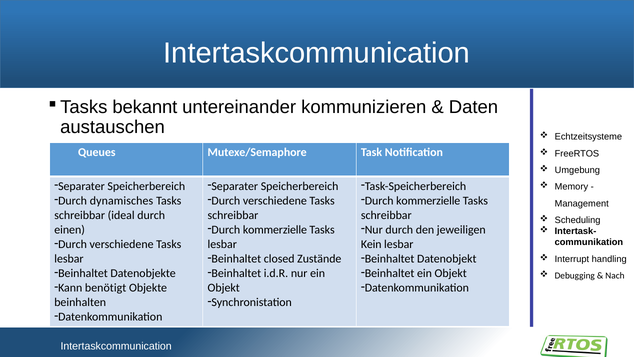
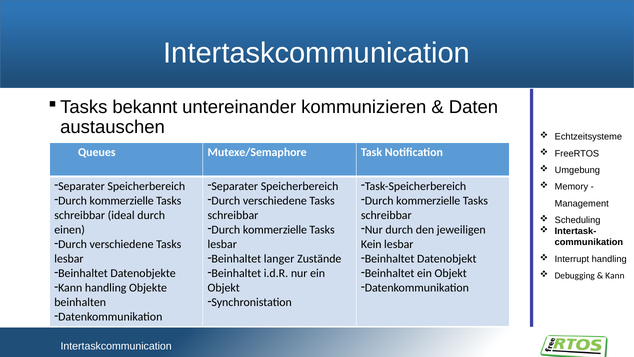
dynamisches at (122, 201): dynamisches -> kommerzielle
closed: closed -> langer
Nach at (615, 275): Nach -> Kann
Kann benötigt: benötigt -> handling
